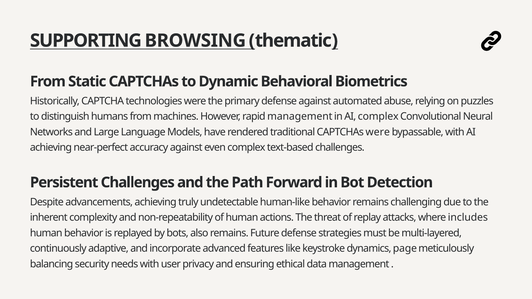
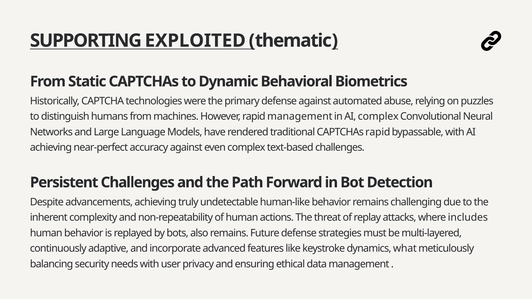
BROWSING: BROWSING -> EXPLOITED
CAPTCHAs were: were -> rapid
page: page -> what
